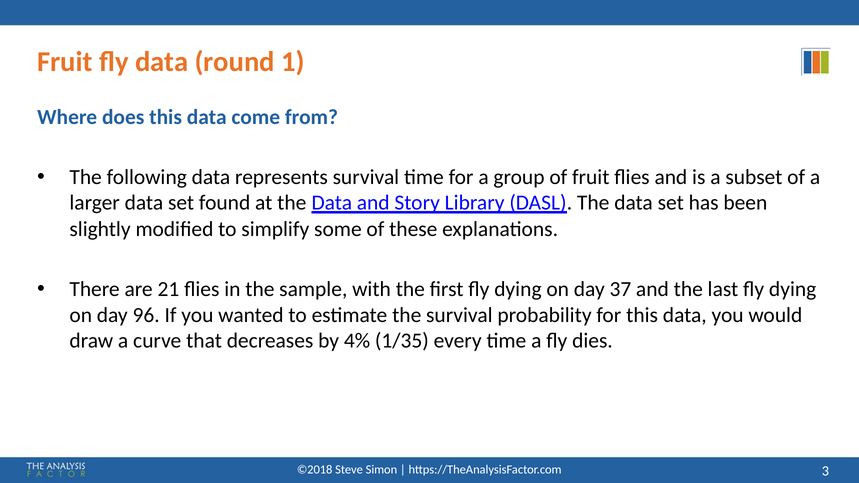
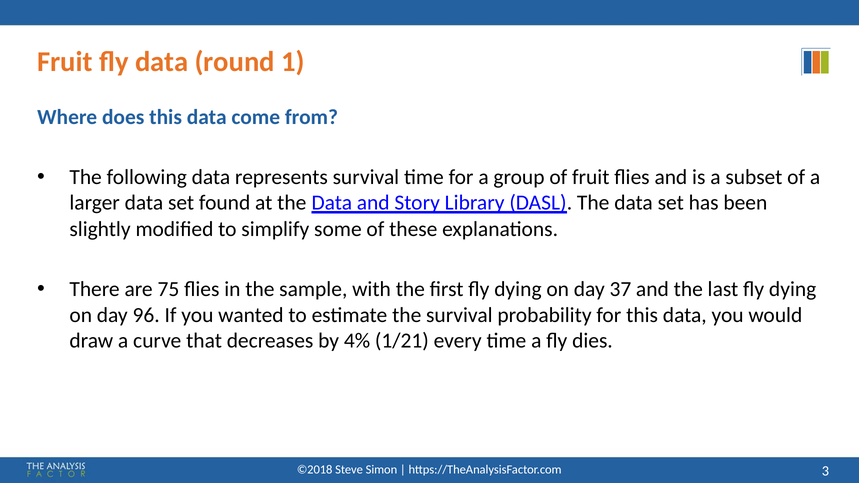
21: 21 -> 75
1/35: 1/35 -> 1/21
